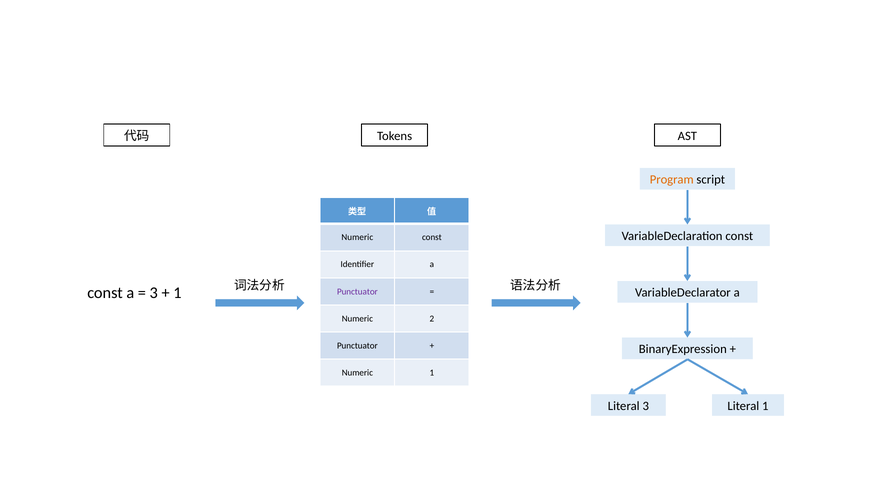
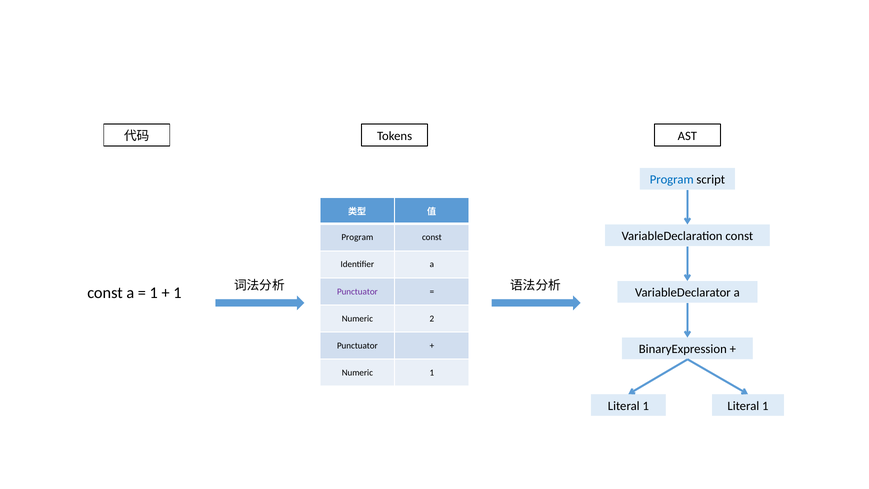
Program at (672, 180) colour: orange -> blue
Numeric at (357, 237): Numeric -> Program
3 at (154, 293): 3 -> 1
3 at (646, 406): 3 -> 1
